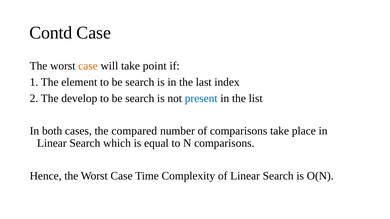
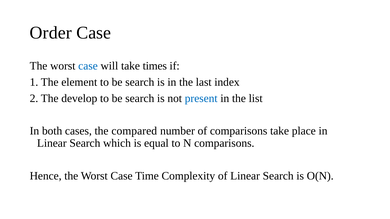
Contd: Contd -> Order
case at (88, 66) colour: orange -> blue
point: point -> times
